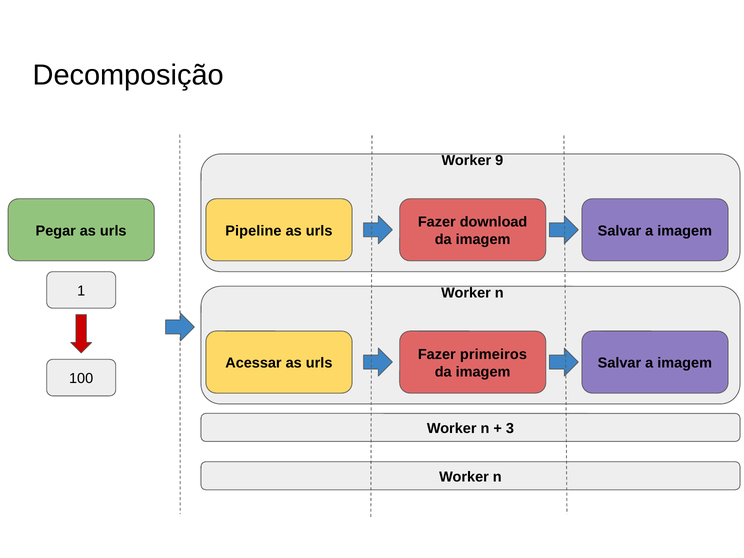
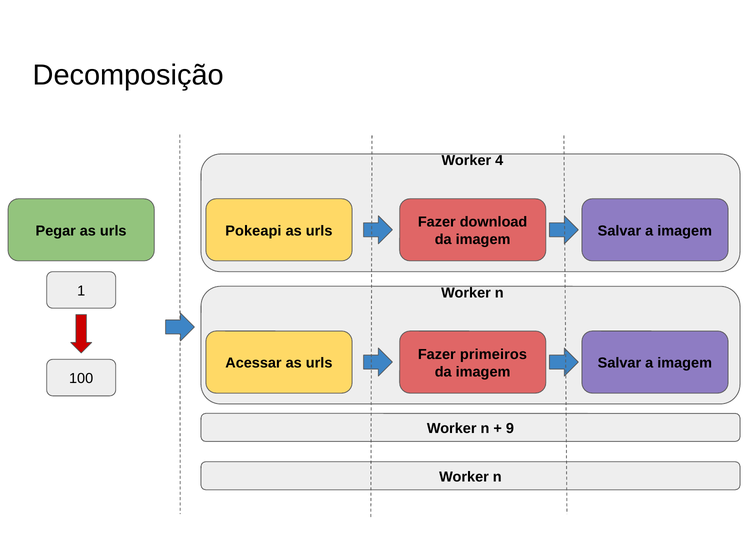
9: 9 -> 4
Pipeline: Pipeline -> Pokeapi
3: 3 -> 9
